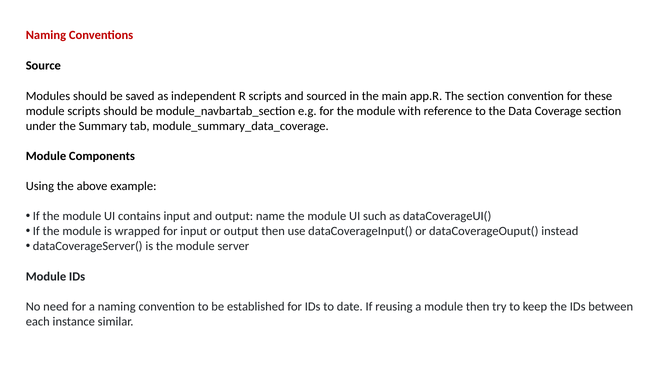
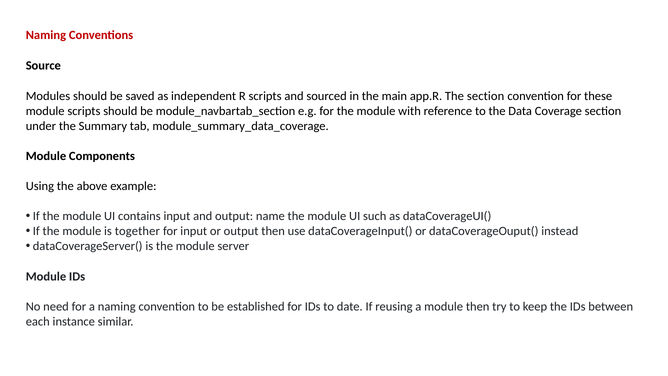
wrapped: wrapped -> together
